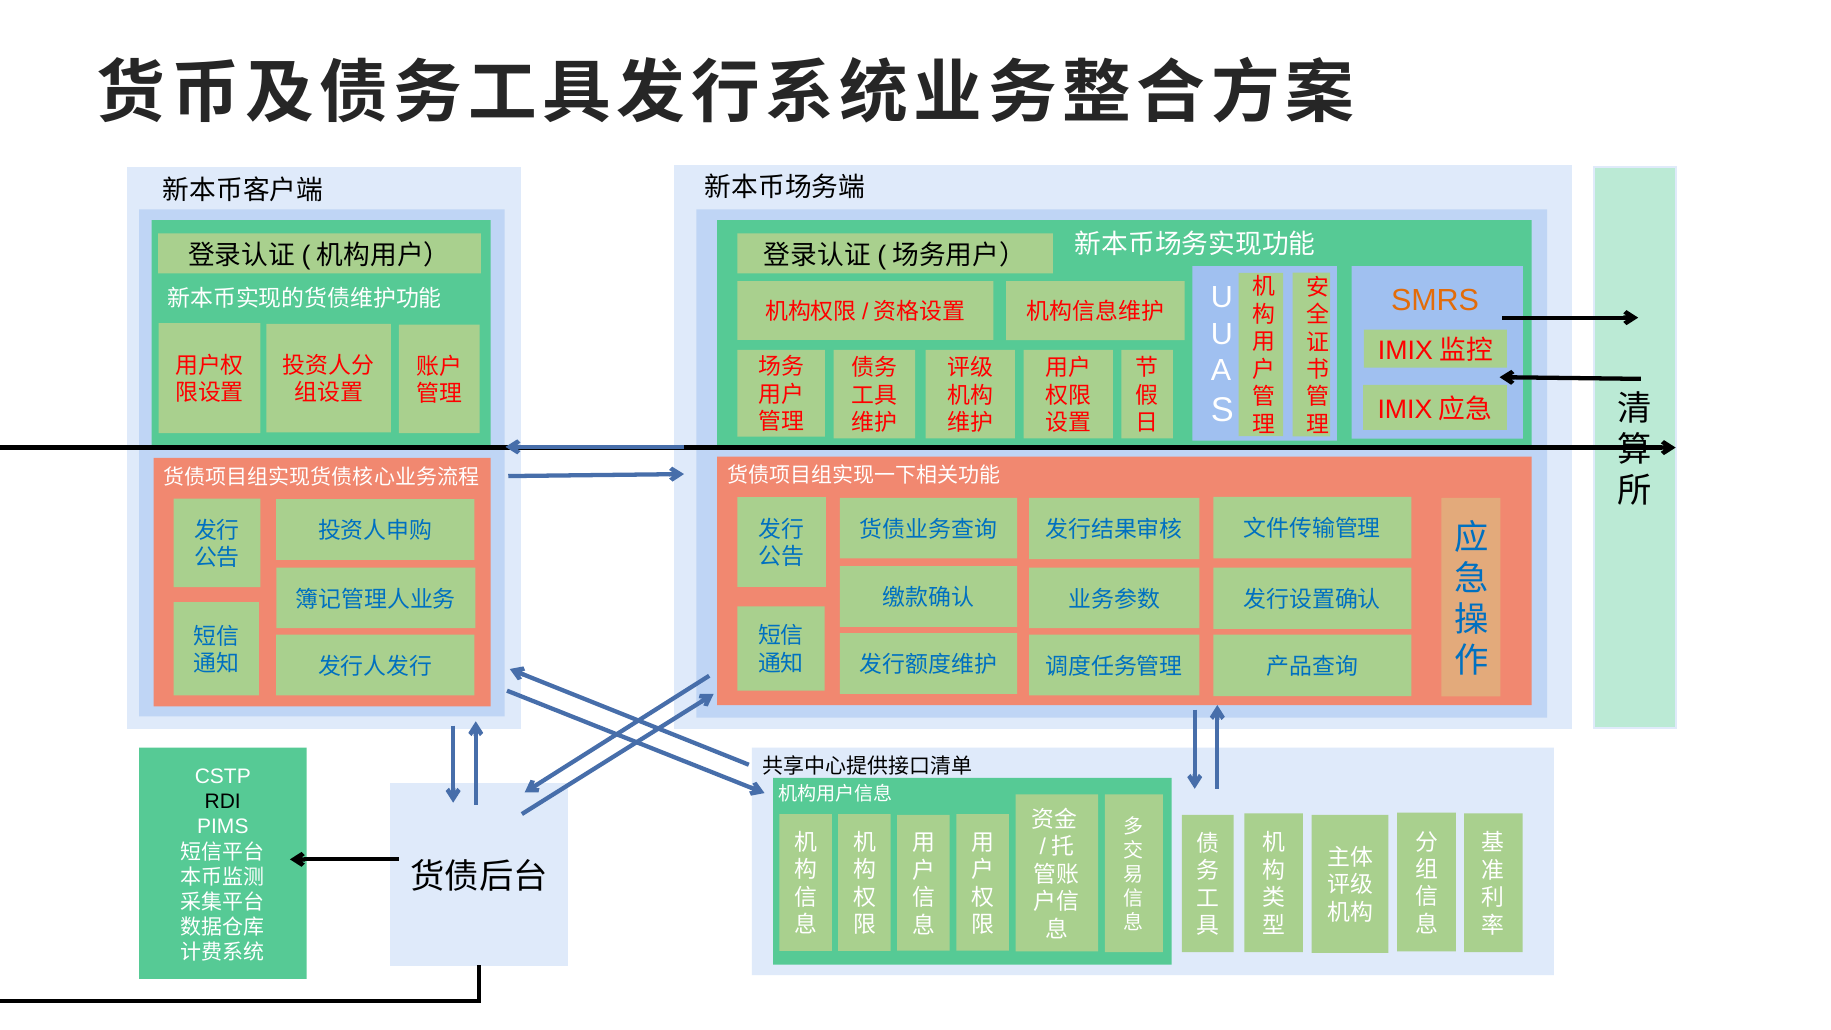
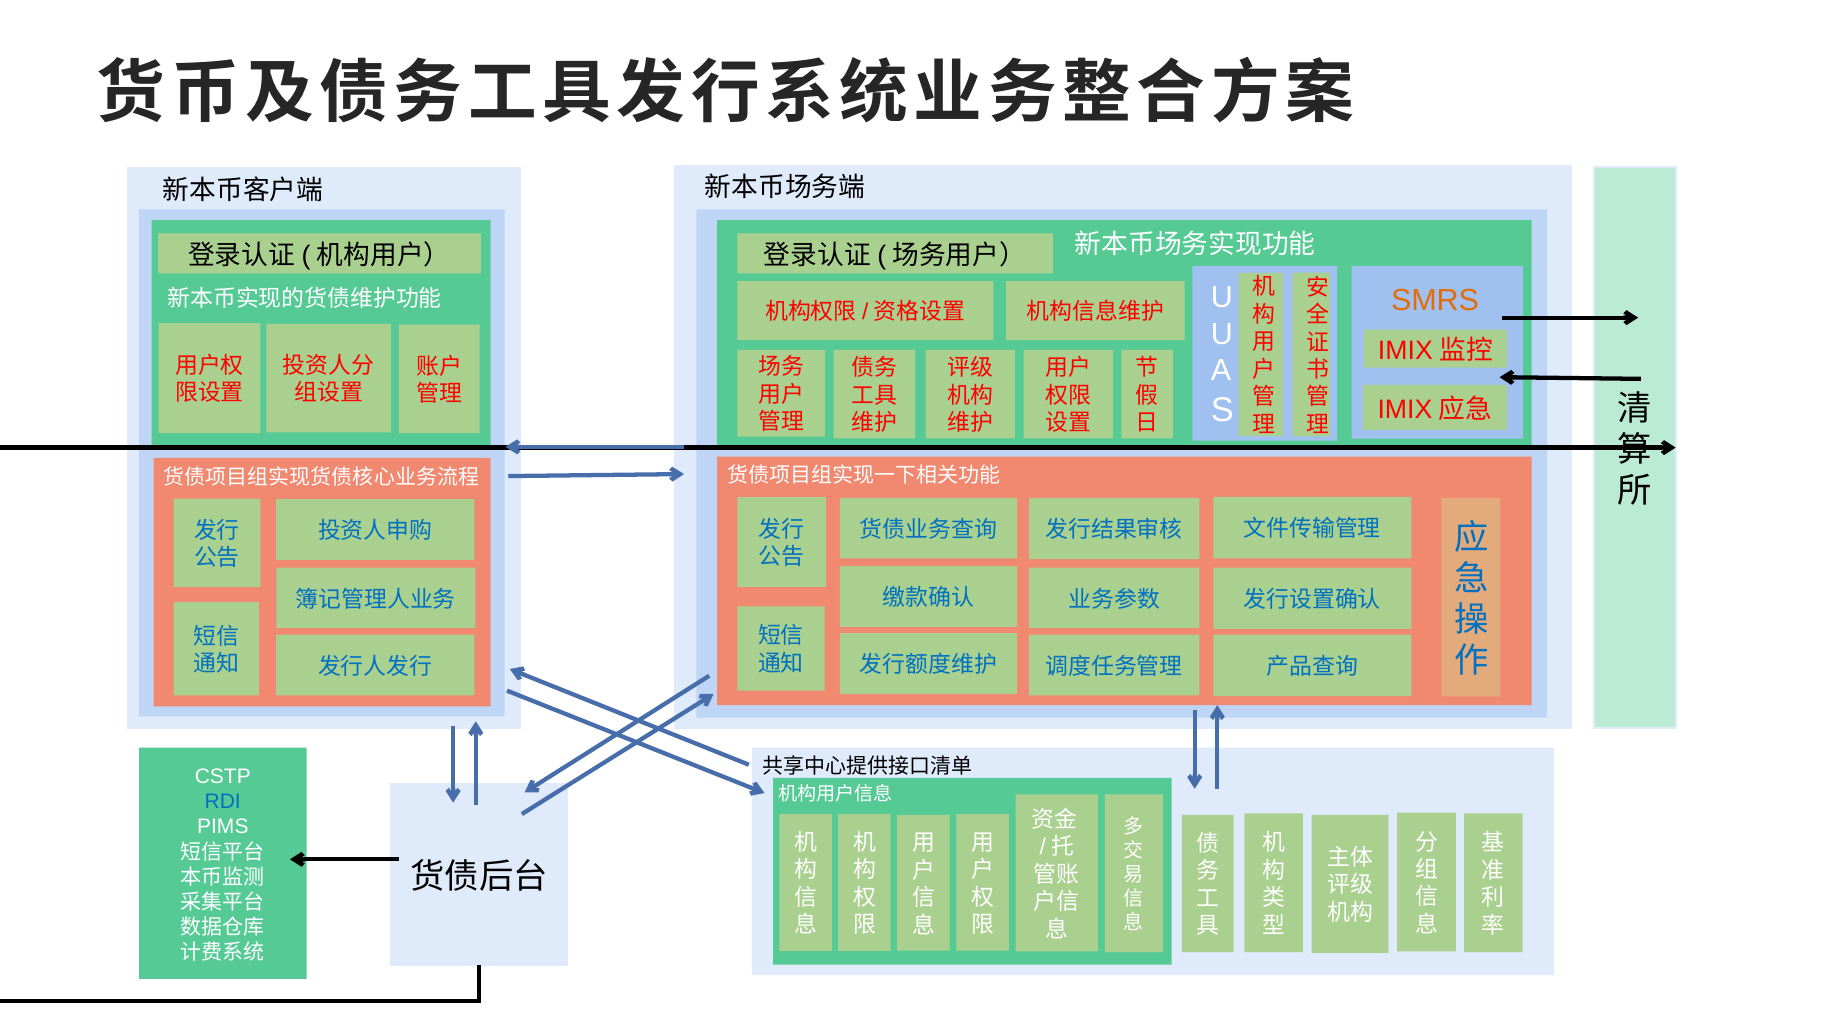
RDI colour: black -> blue
